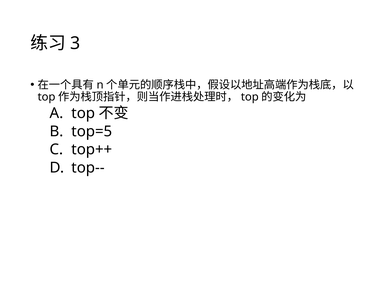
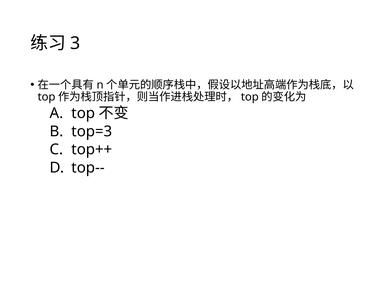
top=5: top=5 -> top=3
